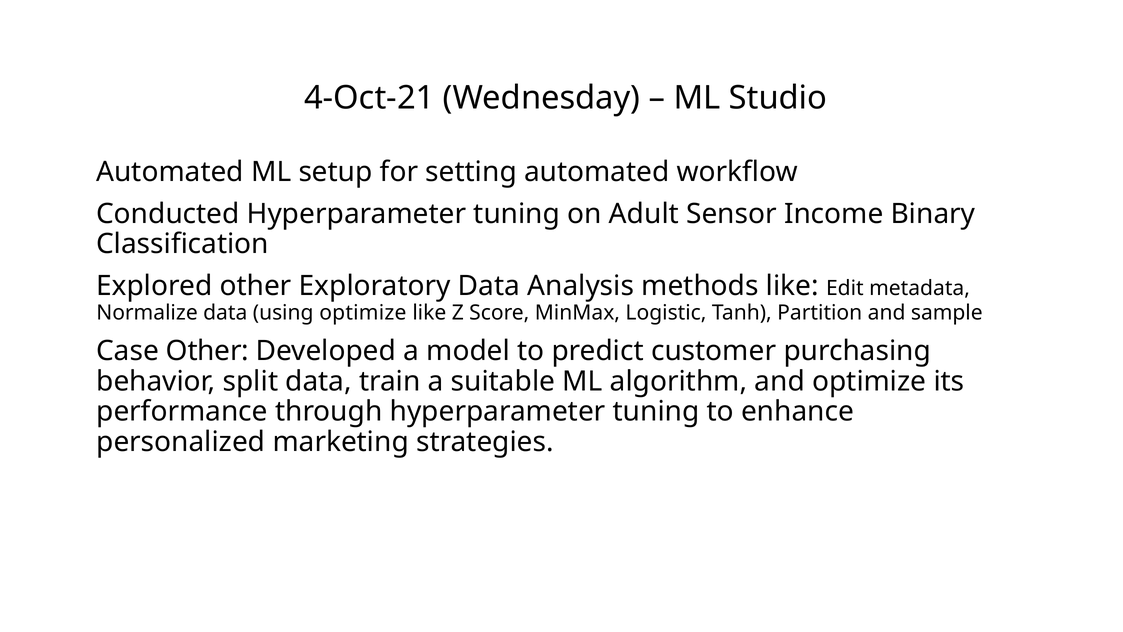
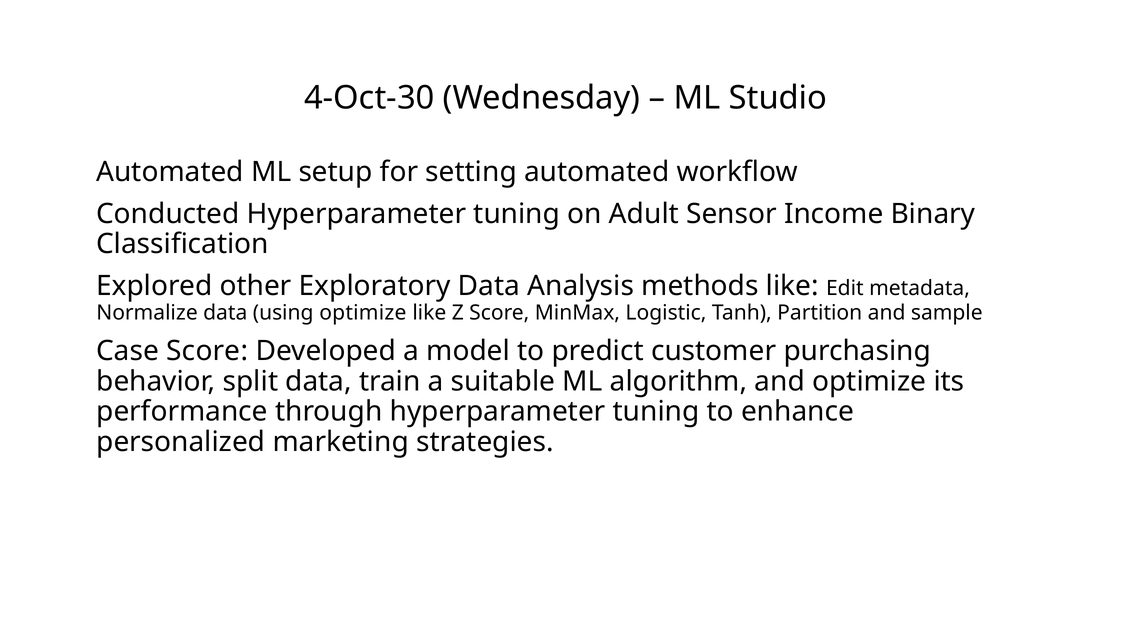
4-Oct-21: 4-Oct-21 -> 4-Oct-30
Case Other: Other -> Score
